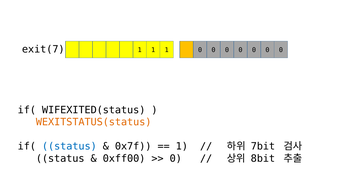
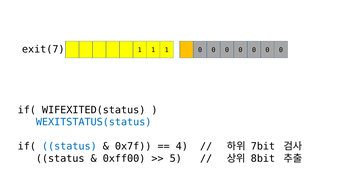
WEXITSTATUS(status colour: orange -> blue
1 at (182, 146): 1 -> 4
0 at (176, 159): 0 -> 5
